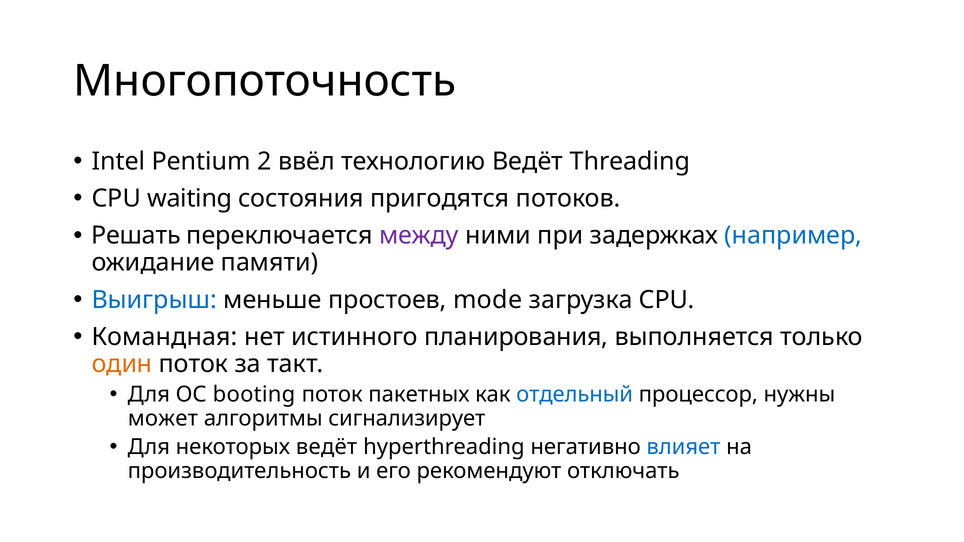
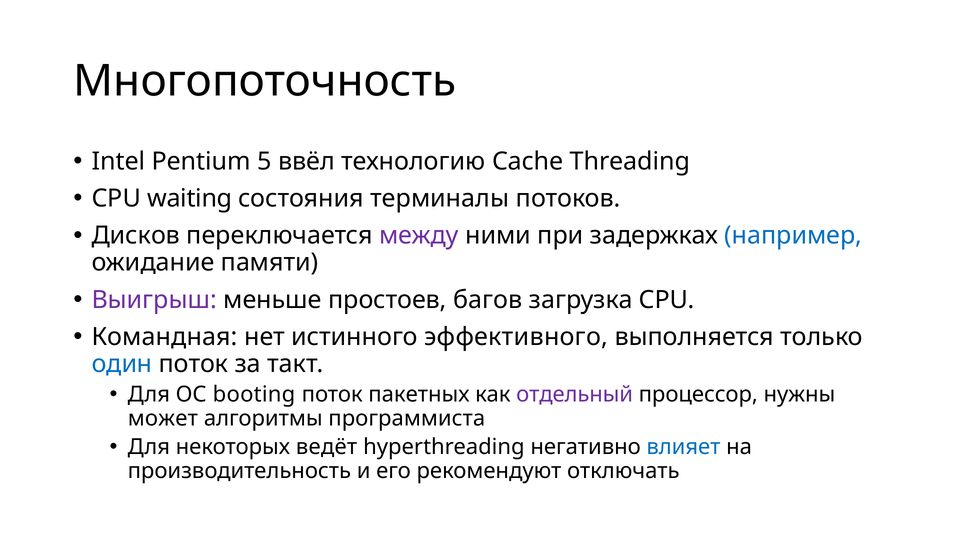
2: 2 -> 5
технологию Ведёт: Ведёт -> Cache
пригодятся: пригодятся -> терминалы
Решать: Решать -> Дисков
Выигрыш colour: blue -> purple
mode: mode -> багов
планирования: планирования -> эффективного
один colour: orange -> blue
отдельный colour: blue -> purple
сигнализирует: сигнализирует -> программиста
